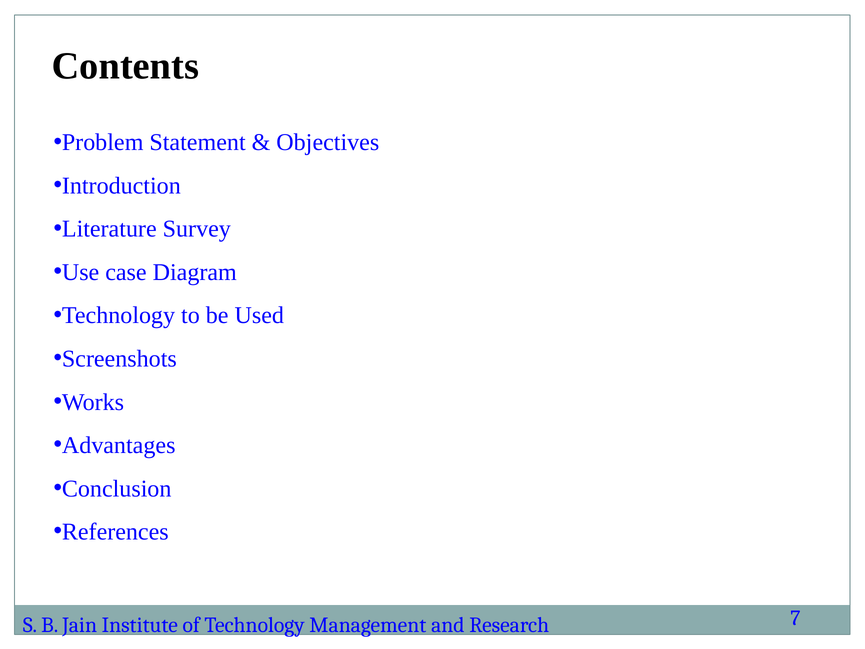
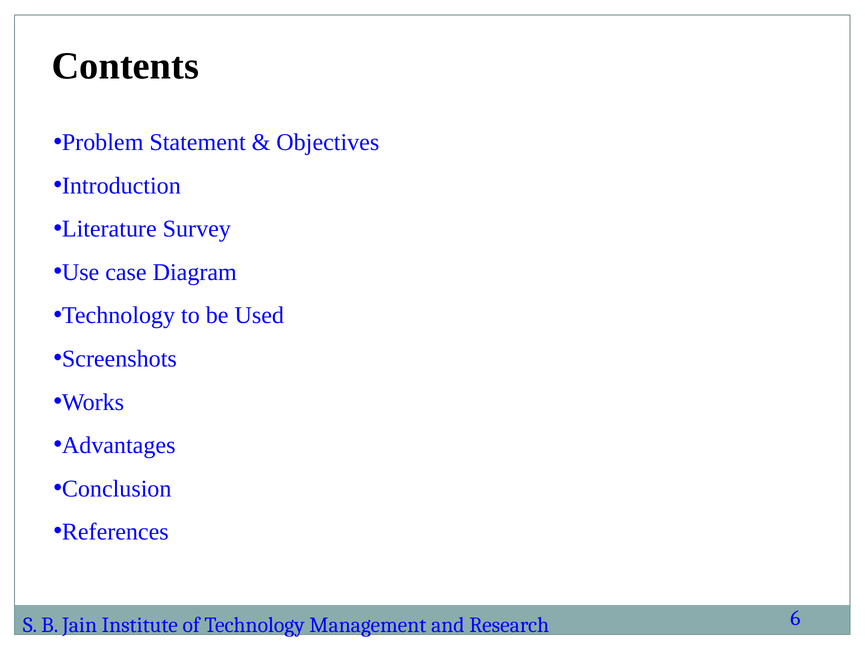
7: 7 -> 6
